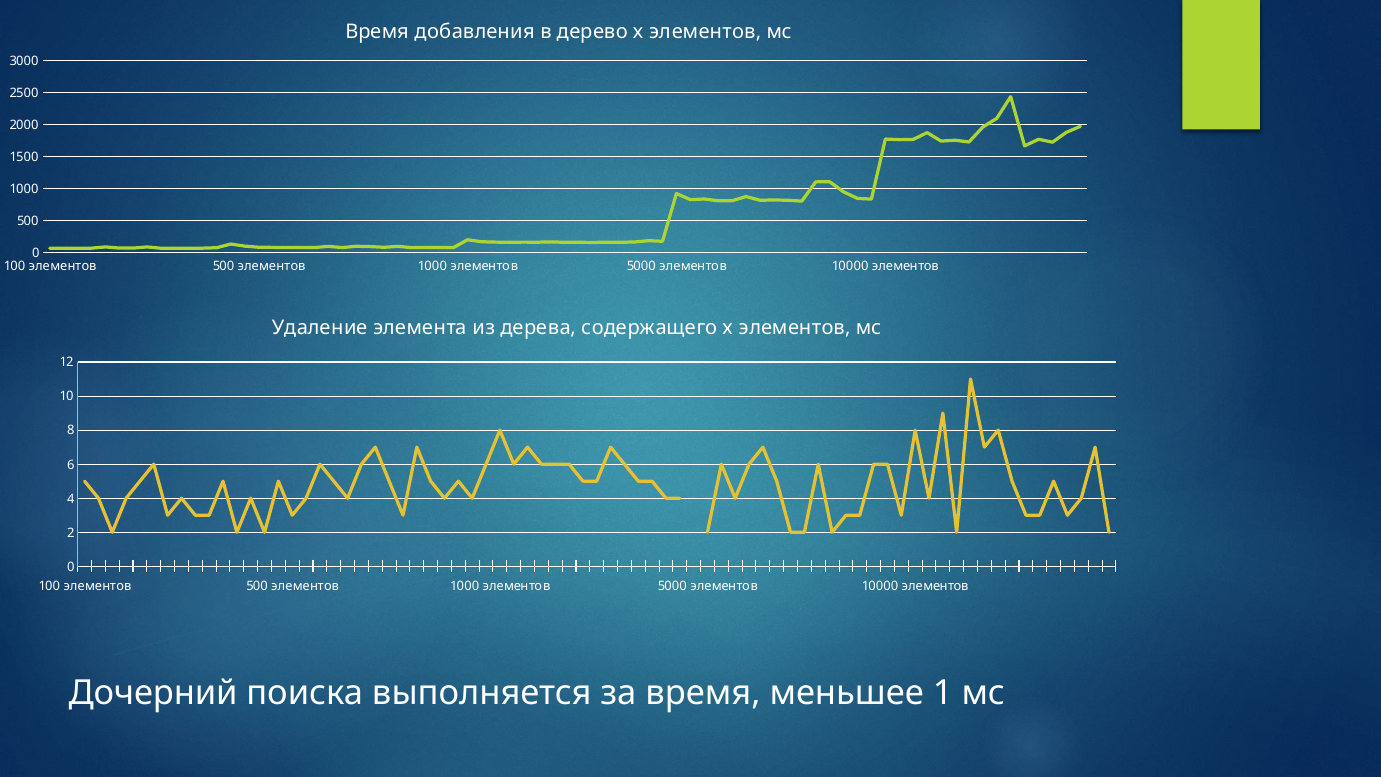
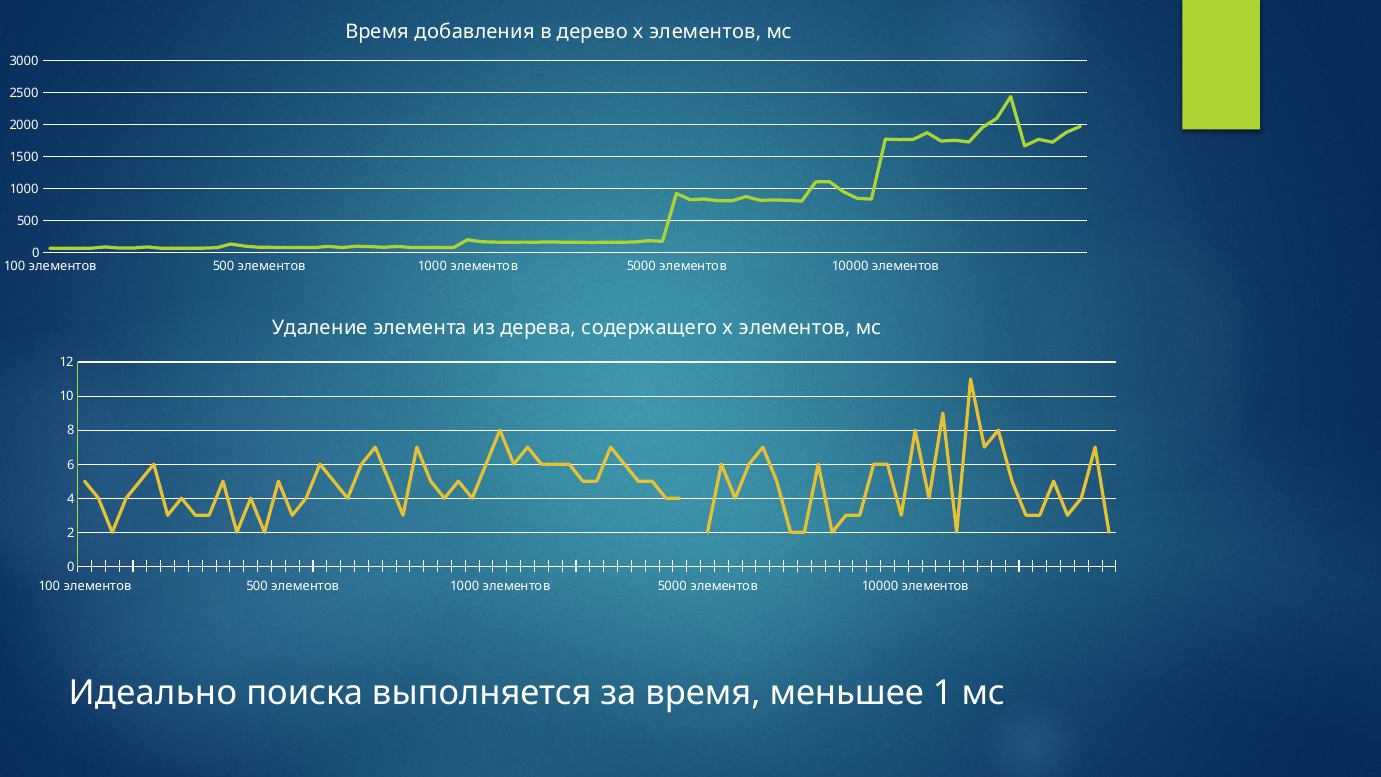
Дочерний: Дочерний -> Идеально
